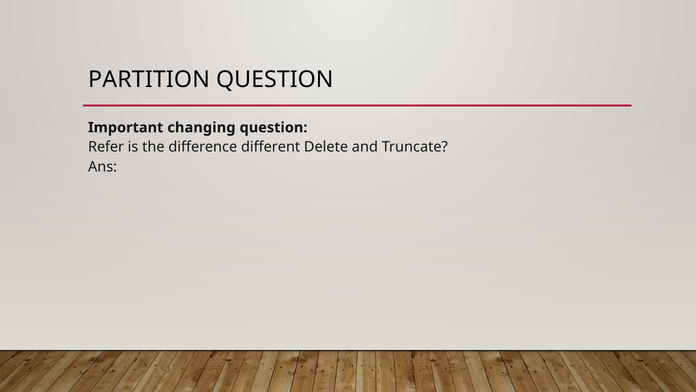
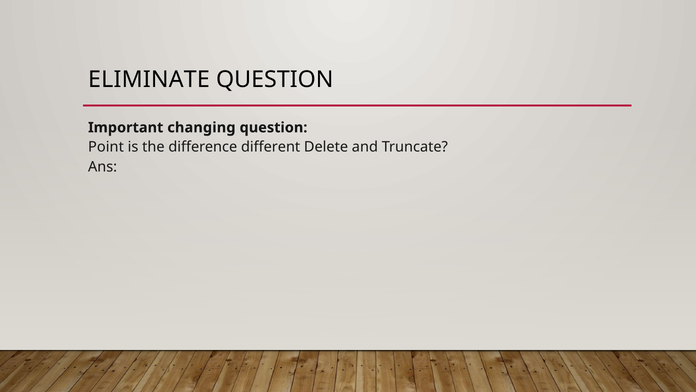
PARTITION: PARTITION -> ELIMINATE
Refer: Refer -> Point
